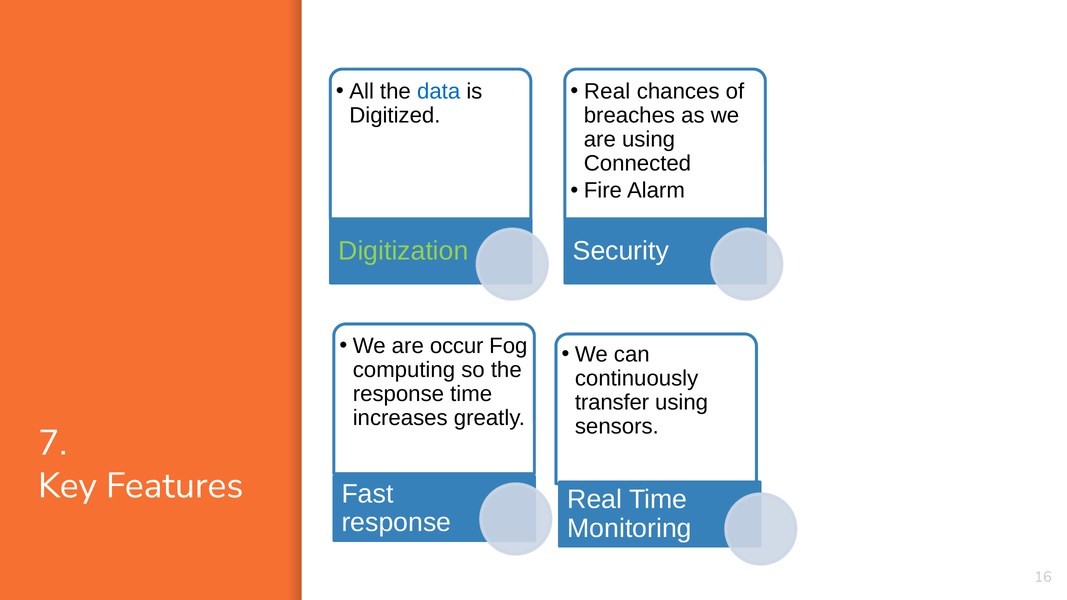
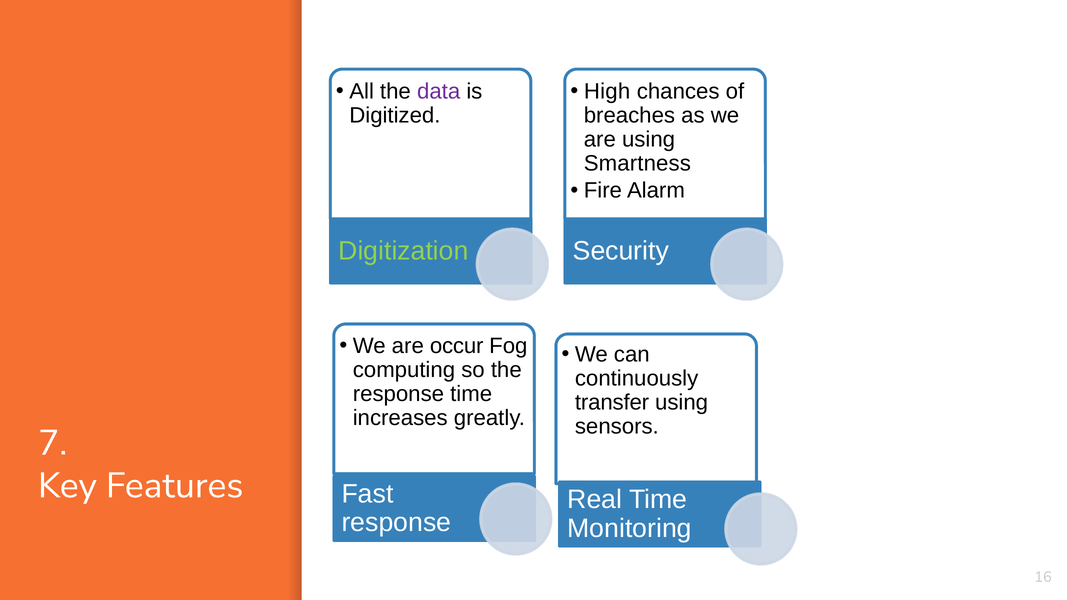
data colour: blue -> purple
Real at (607, 91): Real -> High
Connected: Connected -> Smartness
